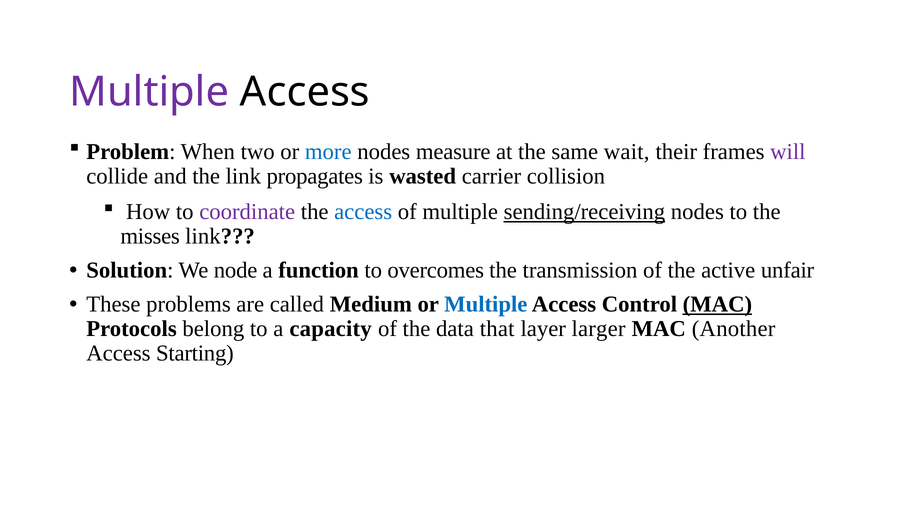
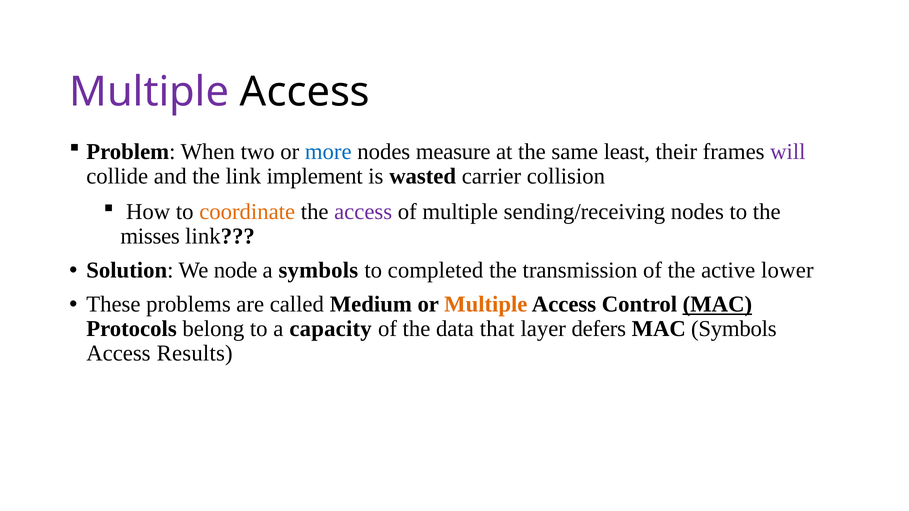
wait: wait -> least
propagates: propagates -> implement
coordinate colour: purple -> orange
access at (363, 212) colour: blue -> purple
sending/receiving underline: present -> none
a function: function -> symbols
overcomes: overcomes -> completed
unfair: unfair -> lower
Multiple at (486, 305) colour: blue -> orange
larger: larger -> defers
MAC Another: Another -> Symbols
Starting: Starting -> Results
